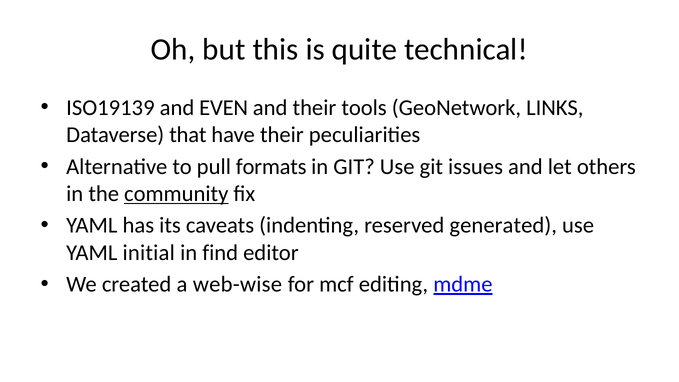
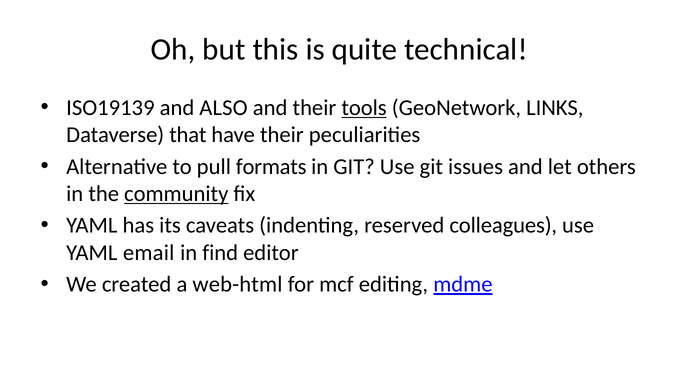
EVEN: EVEN -> ALSO
tools underline: none -> present
generated: generated -> colleagues
initial: initial -> email
web-wise: web-wise -> web-html
